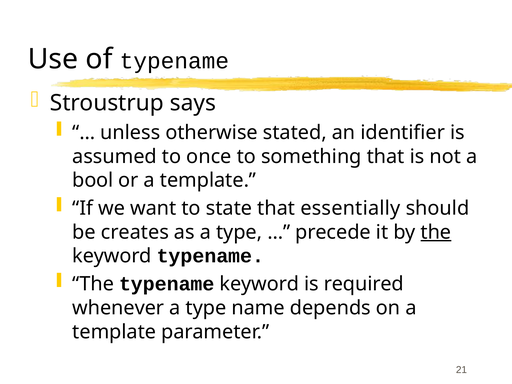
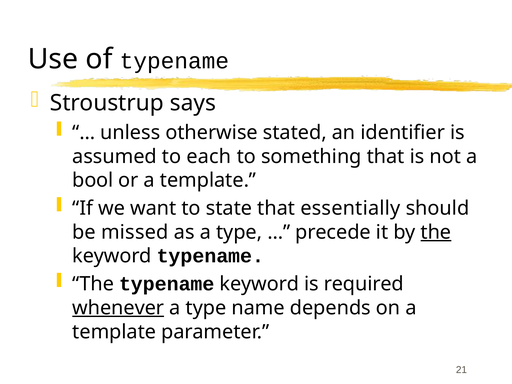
once: once -> each
creates: creates -> missed
whenever underline: none -> present
